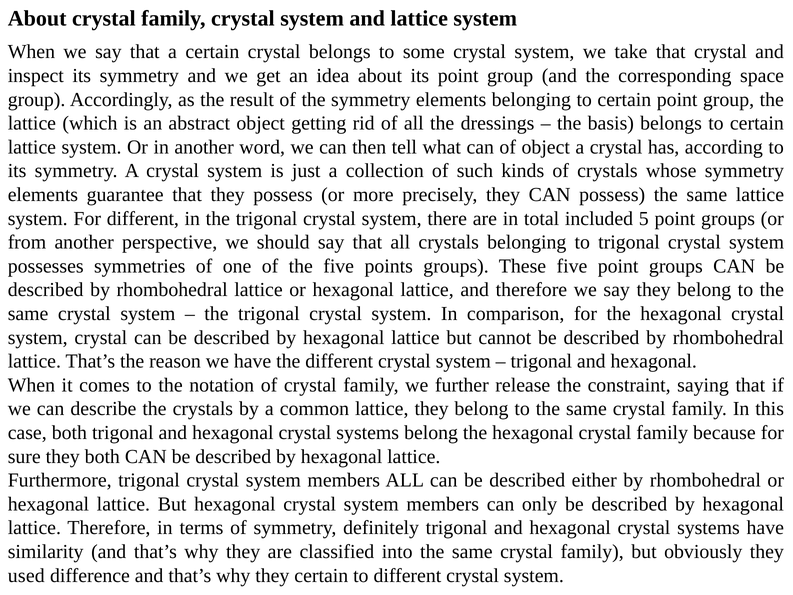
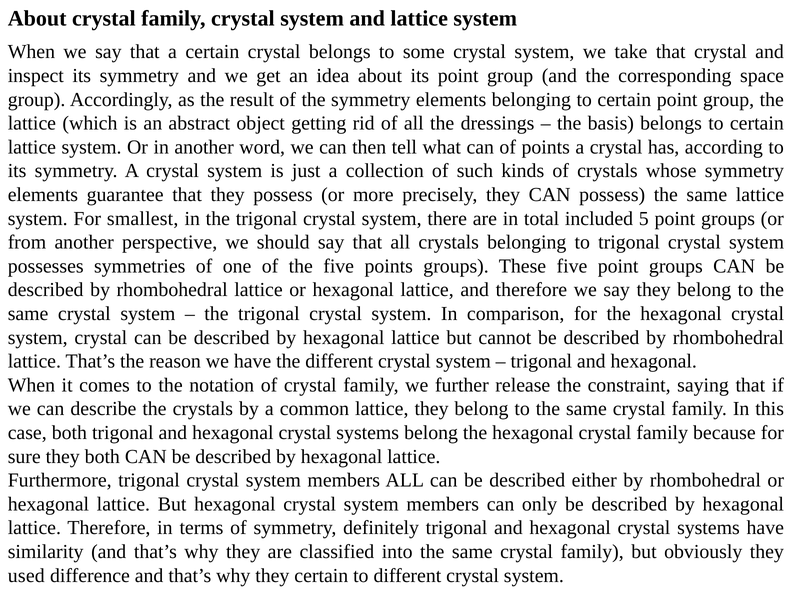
of object: object -> points
For different: different -> smallest
